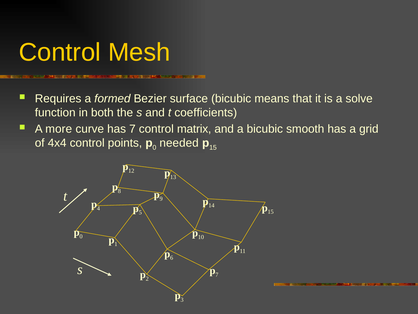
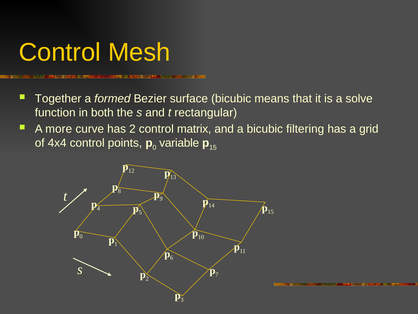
Requires: Requires -> Together
coefficients: coefficients -> rectangular
has 7: 7 -> 2
smooth: smooth -> filtering
needed: needed -> variable
